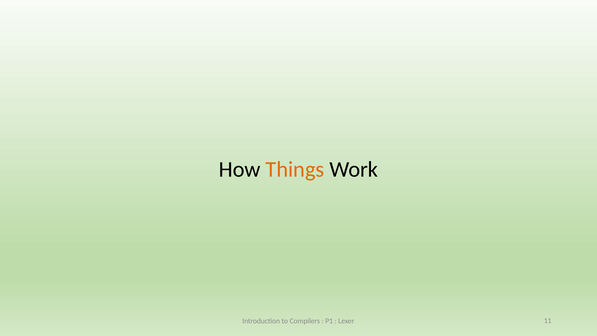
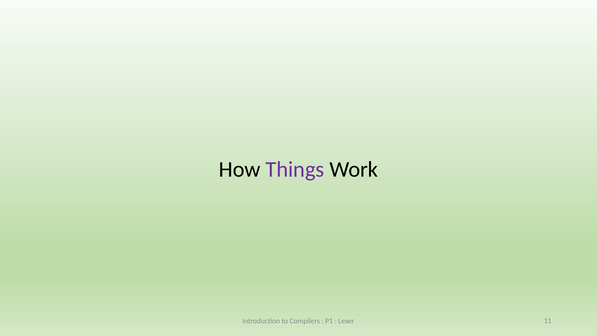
Things colour: orange -> purple
